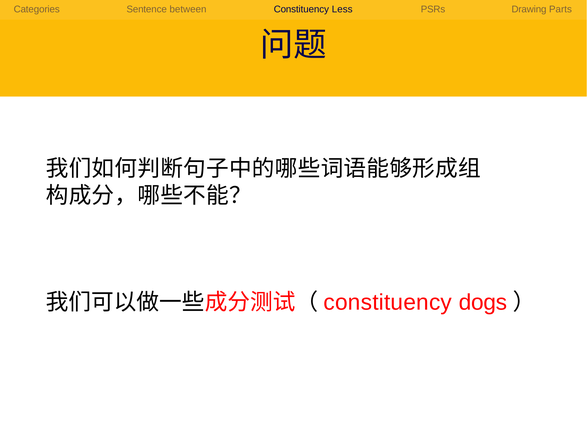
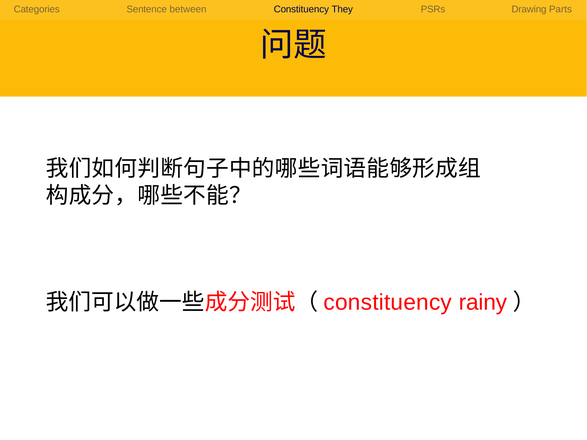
Less: Less -> They
dogs: dogs -> rainy
